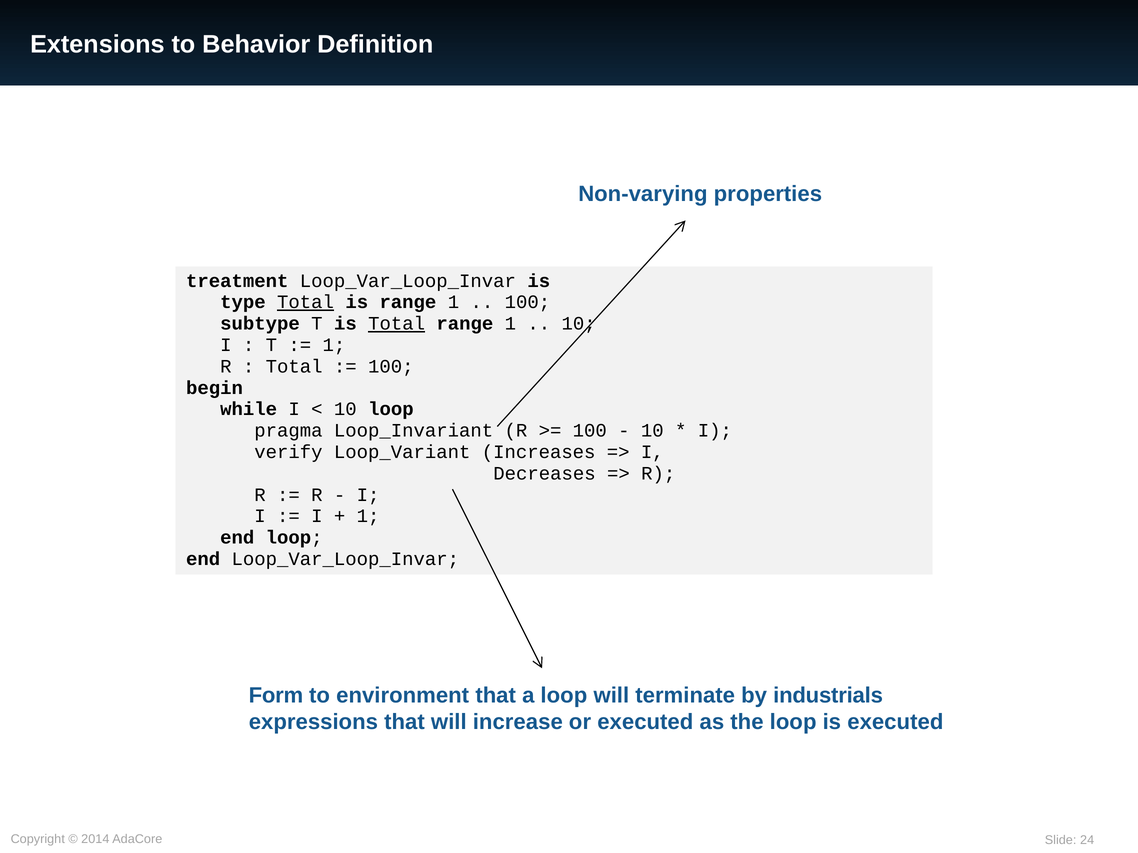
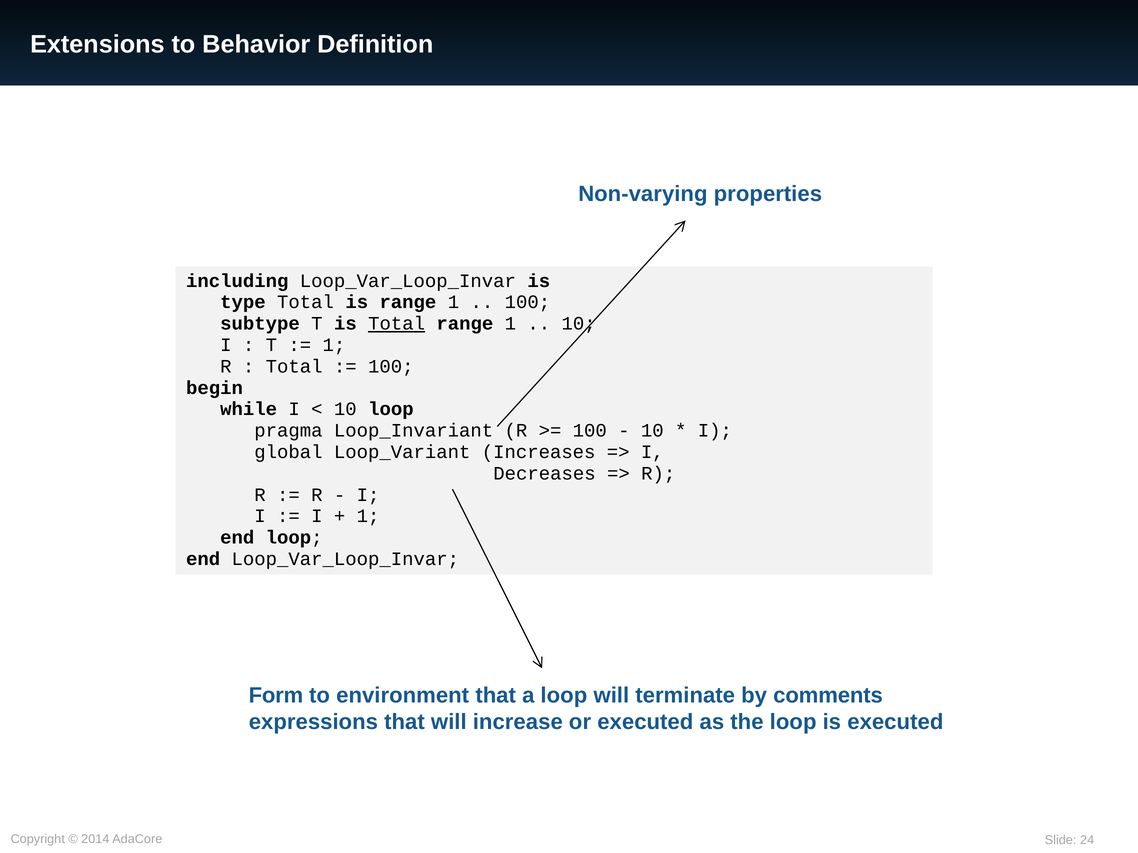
treatment: treatment -> including
Total at (306, 302) underline: present -> none
verify: verify -> global
industrials: industrials -> comments
